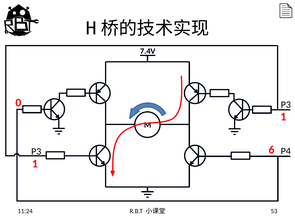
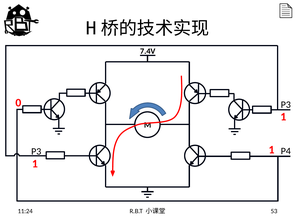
P3 6: 6 -> 1
